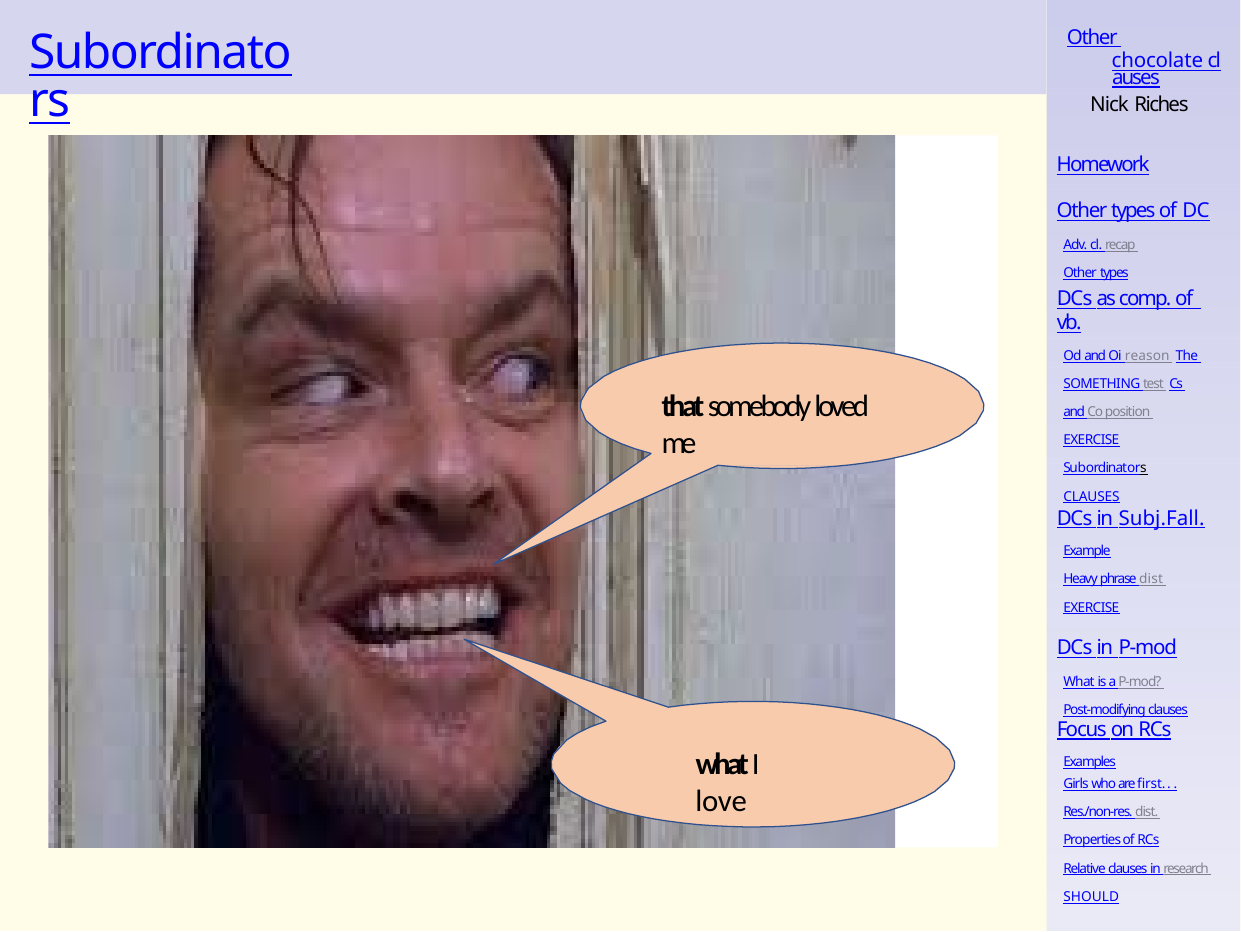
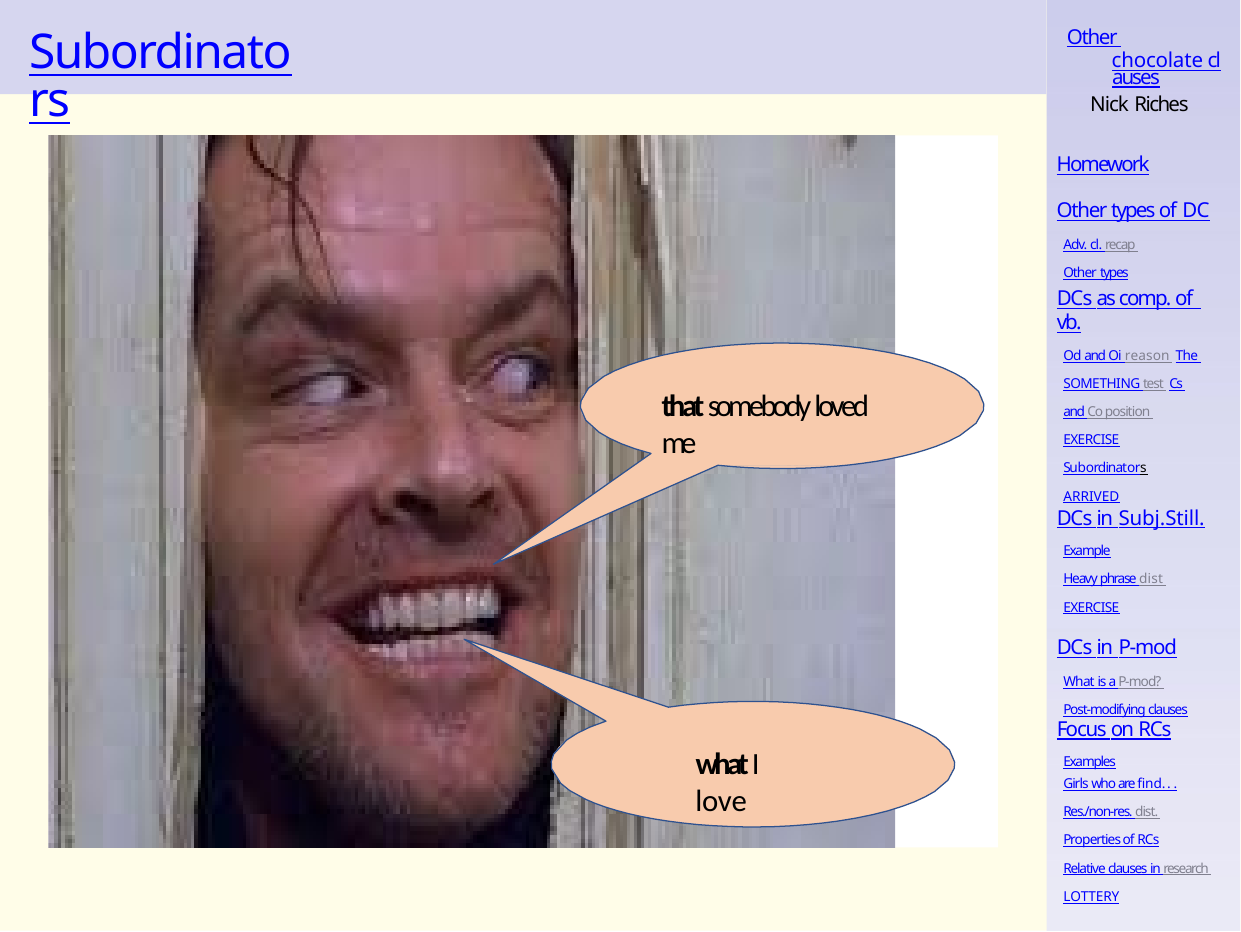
CLAUSES at (1091, 496): CLAUSES -> ARRIVED
Subj.Fall: Subj.Fall -> Subj.Still
first: first -> find
SHOULD: SHOULD -> LOTTERY
